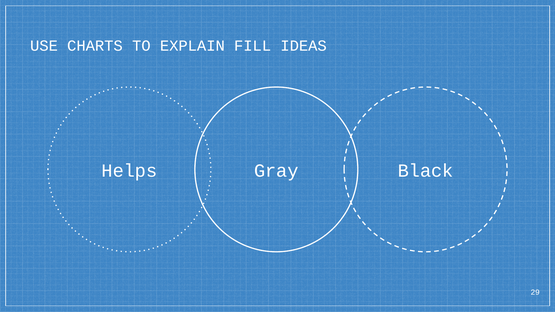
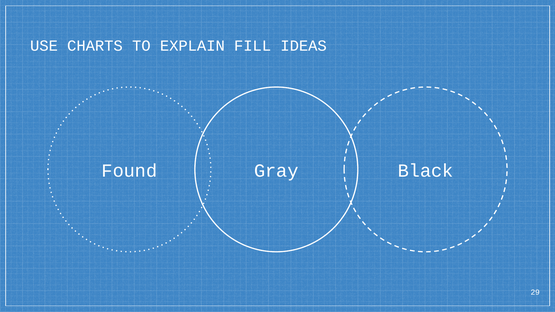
Helps: Helps -> Found
